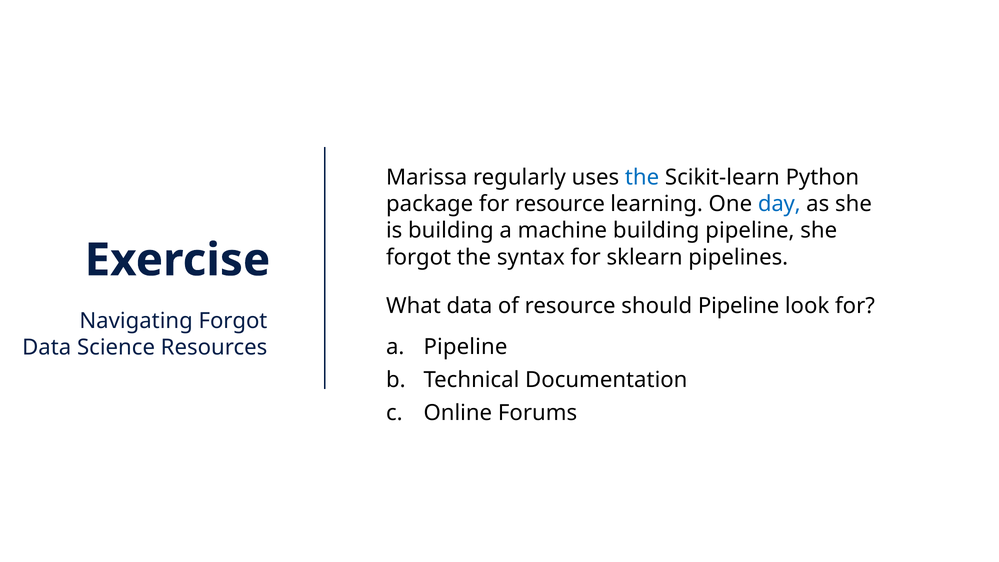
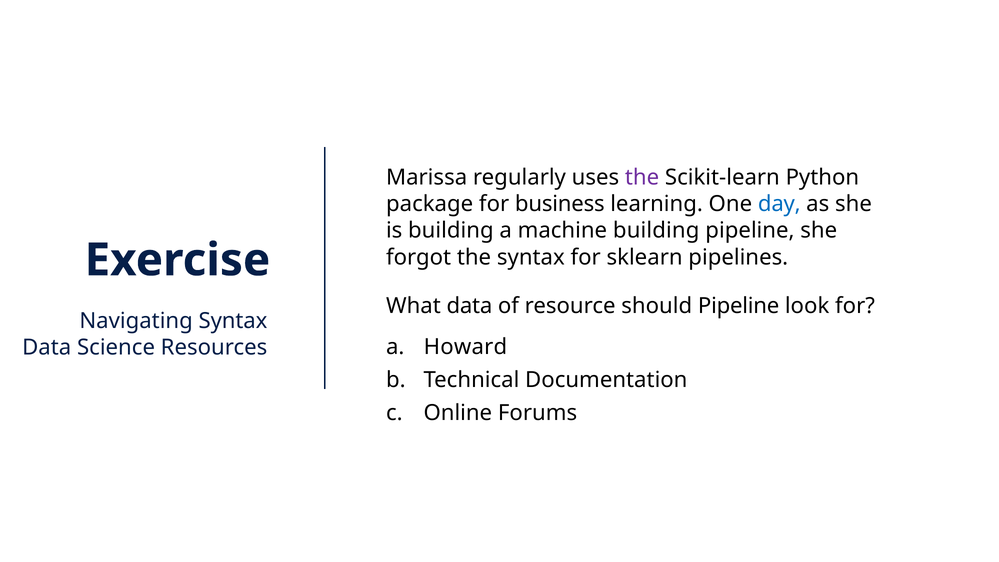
the at (642, 177) colour: blue -> purple
for resource: resource -> business
Navigating Forgot: Forgot -> Syntax
a Pipeline: Pipeline -> Howard
